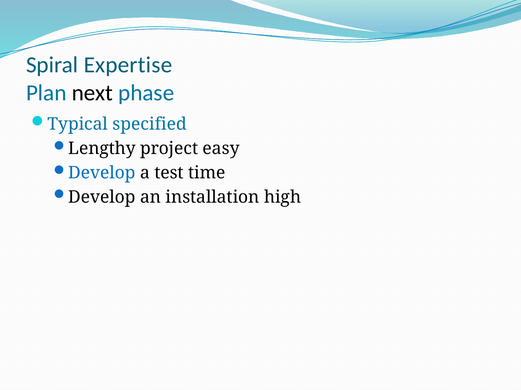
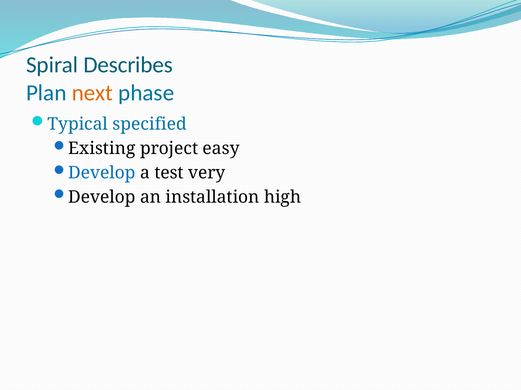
Expertise: Expertise -> Describes
next colour: black -> orange
Lengthy: Lengthy -> Existing
time: time -> very
